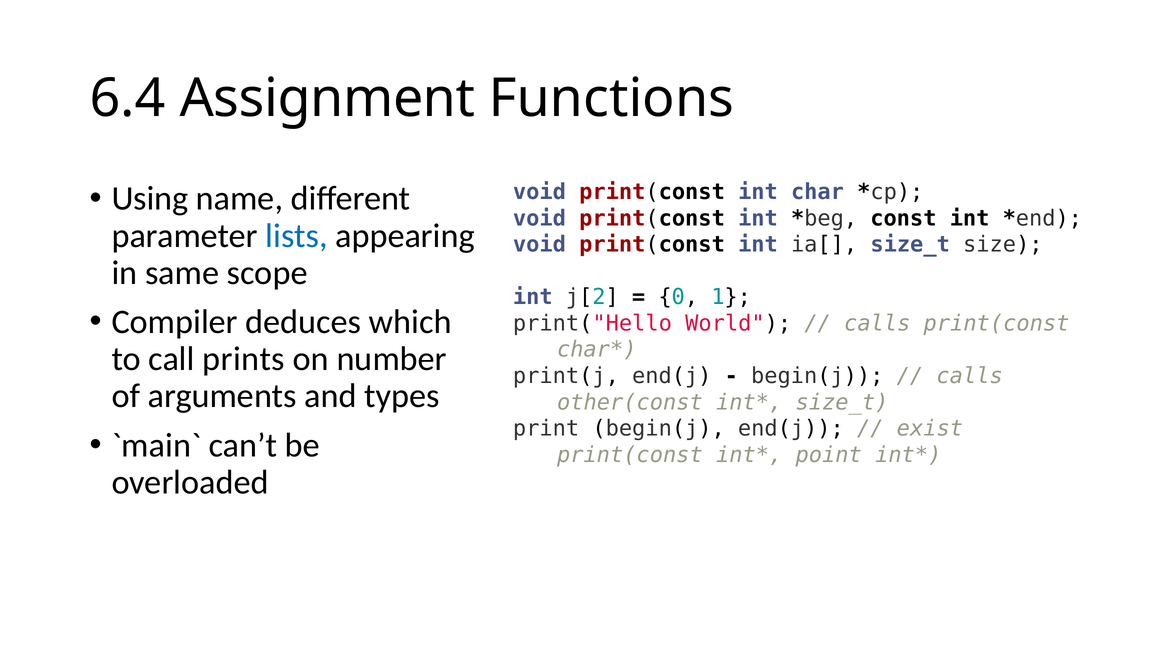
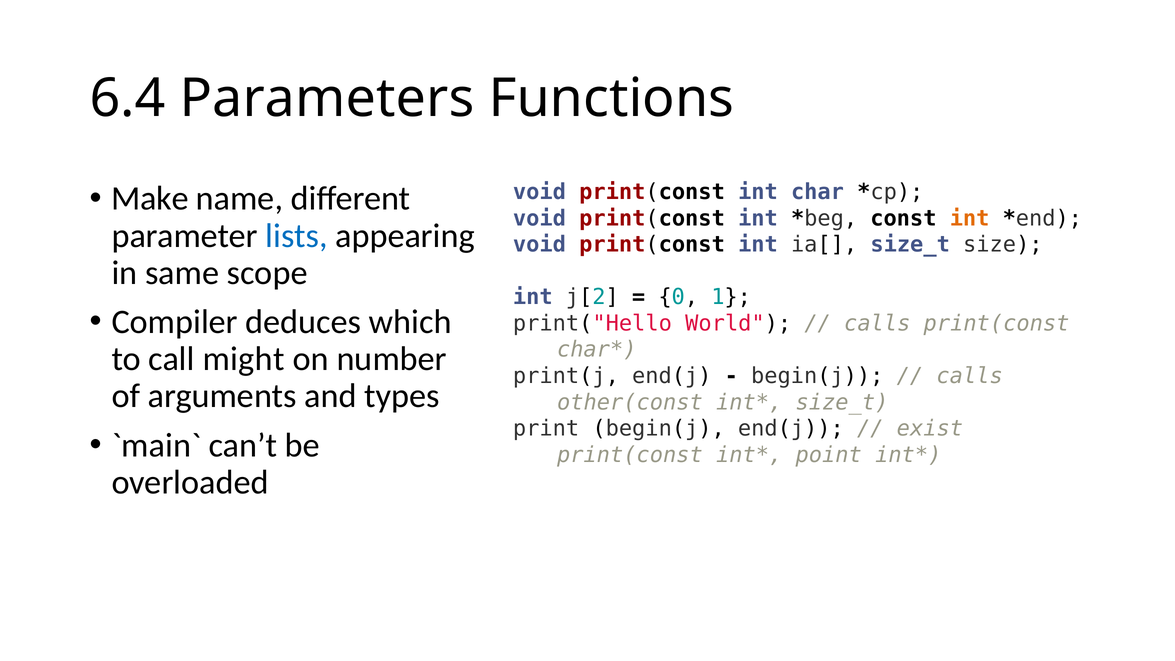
Assignment: Assignment -> Parameters
Using: Using -> Make
int at (970, 218) colour: black -> orange
prints: prints -> might
